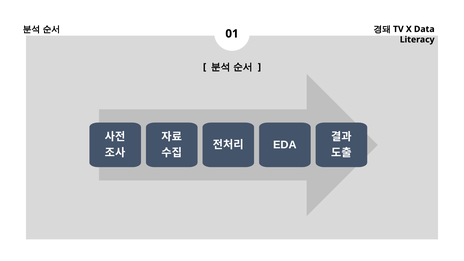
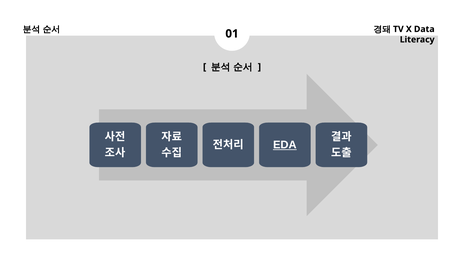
EDA underline: none -> present
